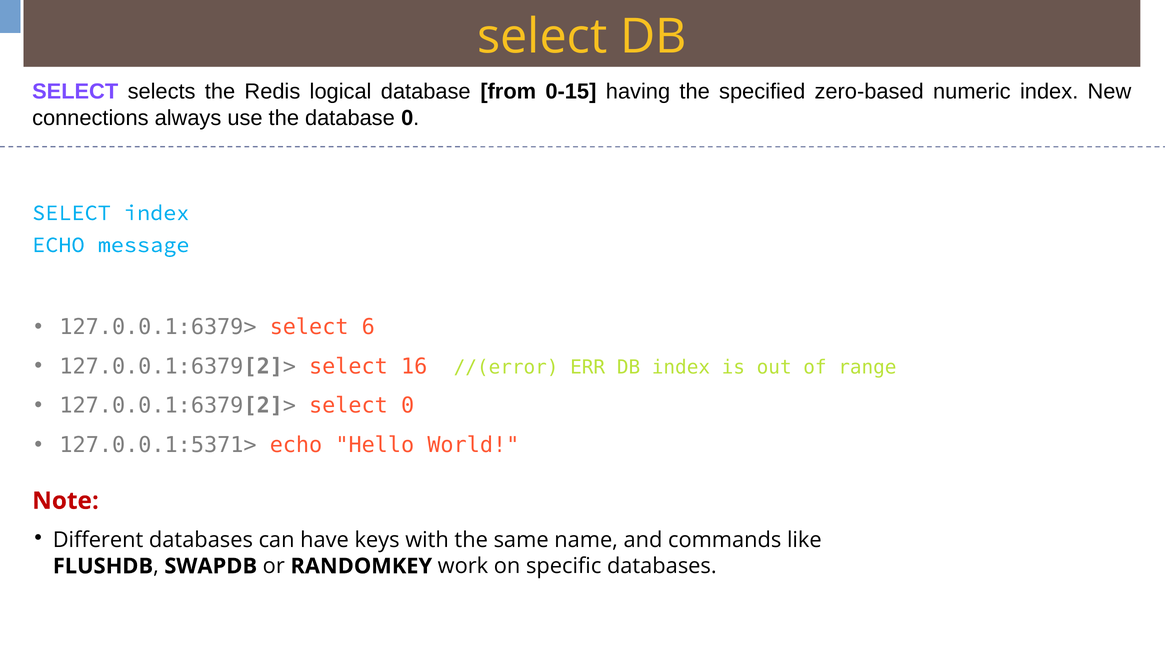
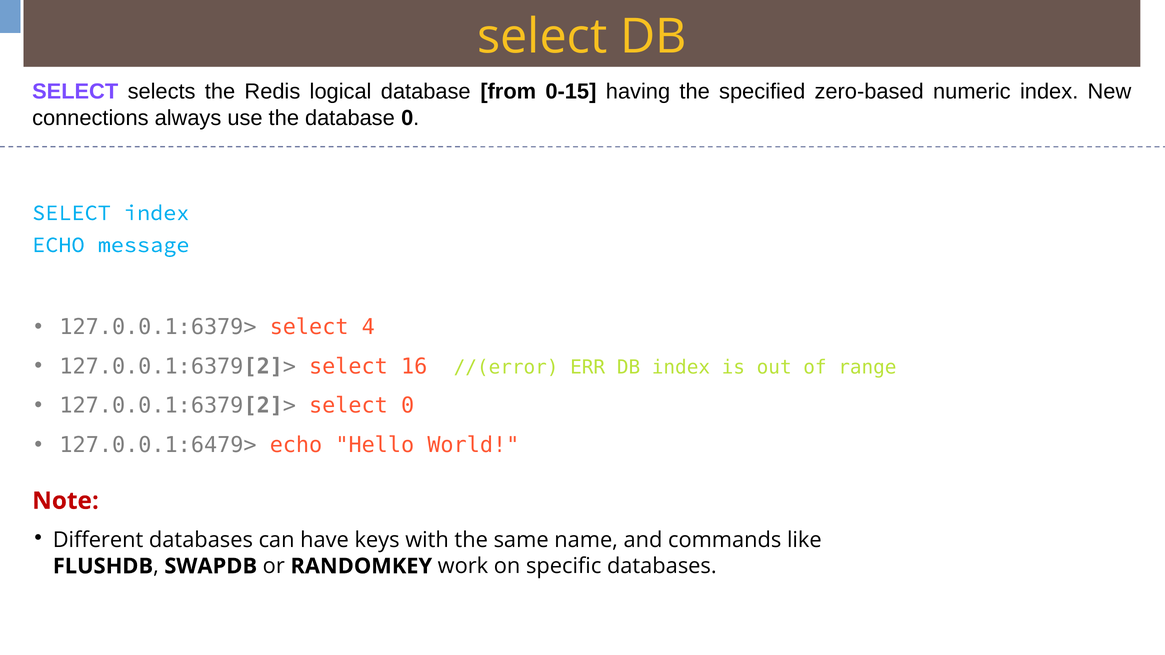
6: 6 -> 4
127.0.0.1:5371>: 127.0.0.1:5371> -> 127.0.0.1:6479>
